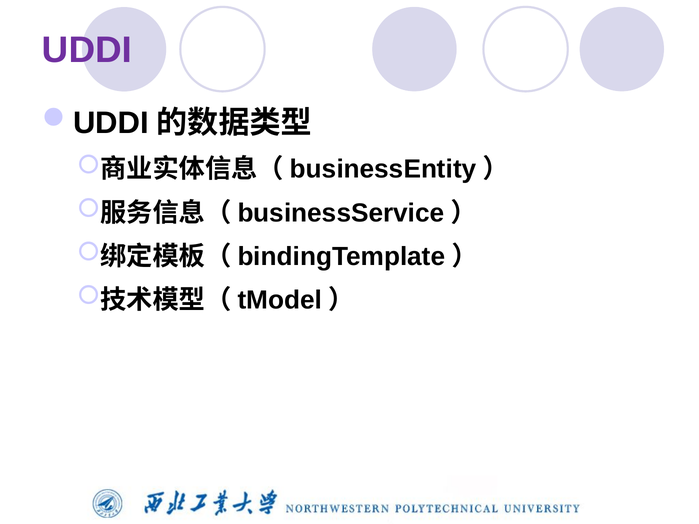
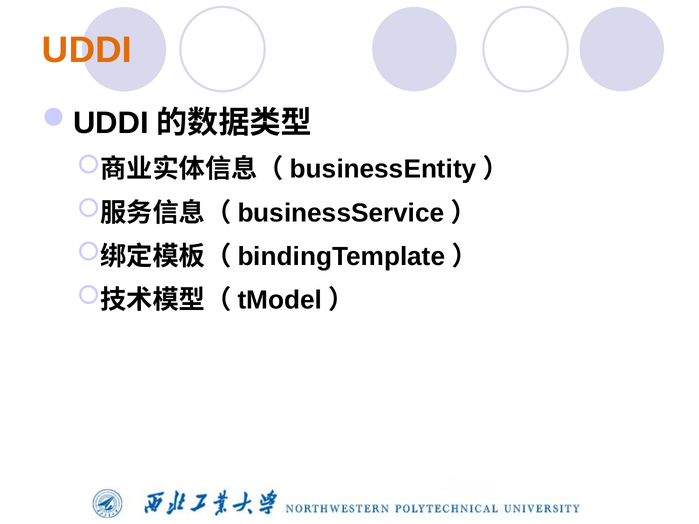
UDDI colour: purple -> orange
